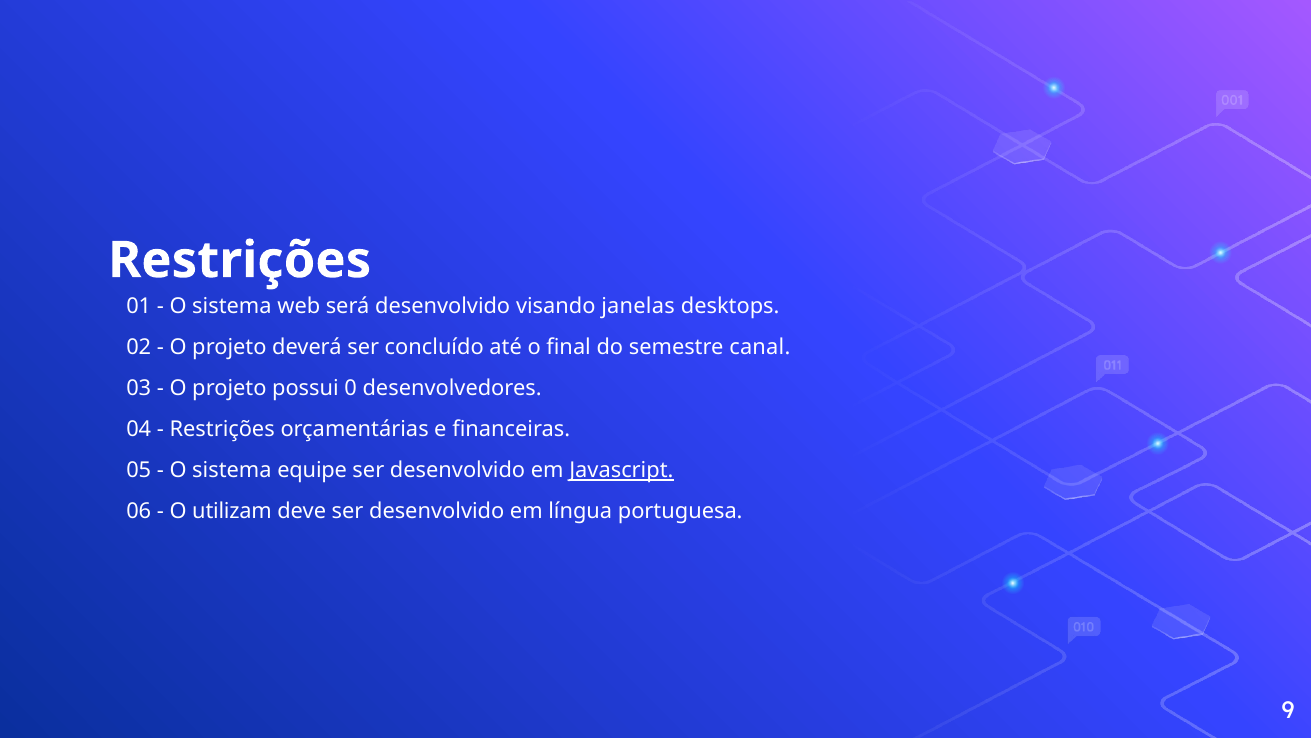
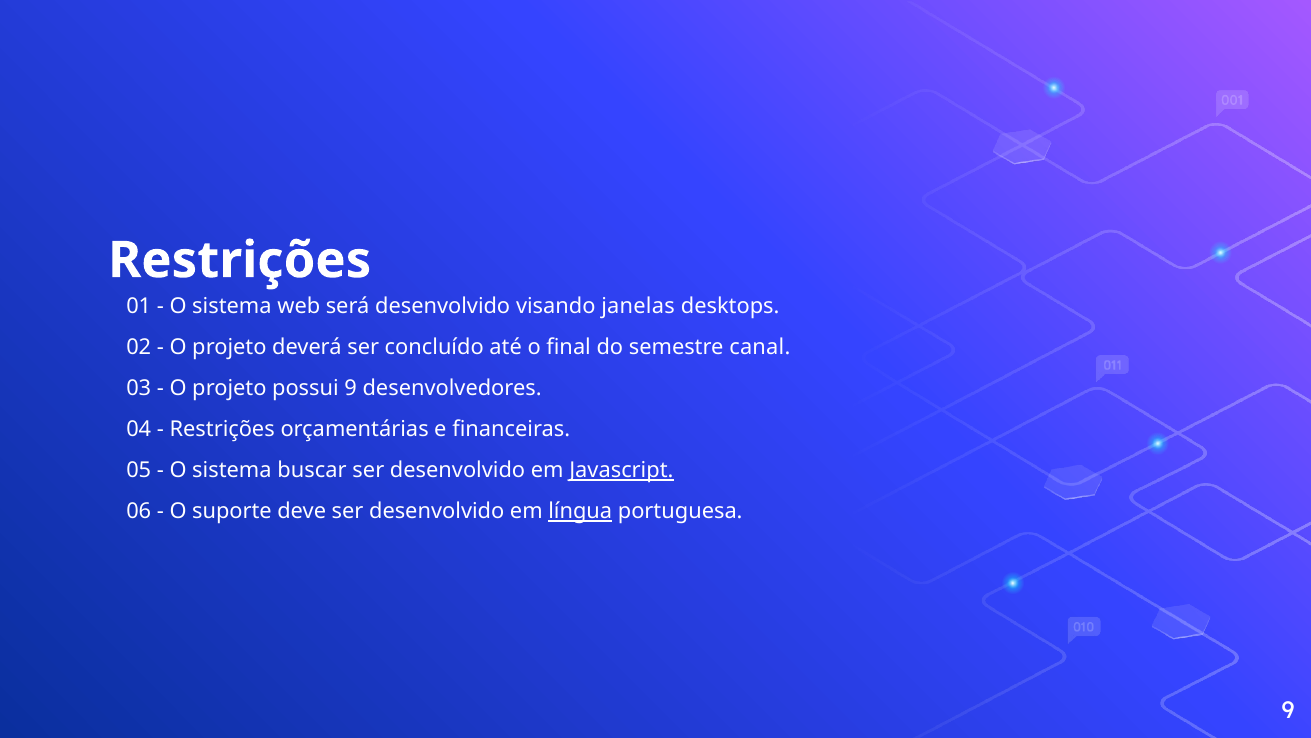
possui 0: 0 -> 9
equipe: equipe -> buscar
utilizam: utilizam -> suporte
língua underline: none -> present
